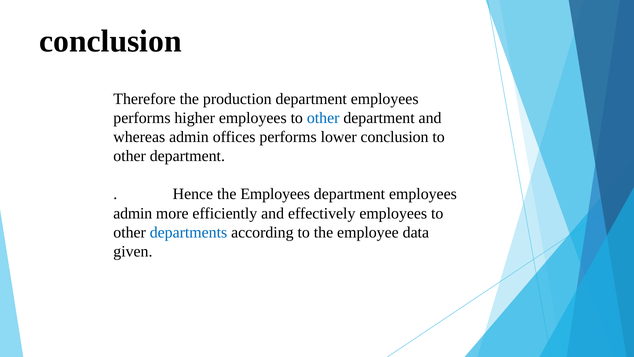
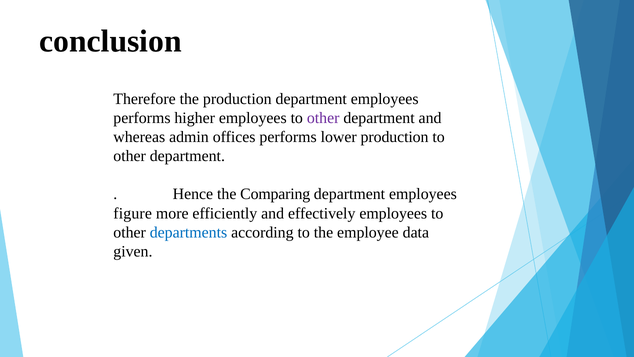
other at (323, 118) colour: blue -> purple
lower conclusion: conclusion -> production
the Employees: Employees -> Comparing
admin at (133, 213): admin -> figure
